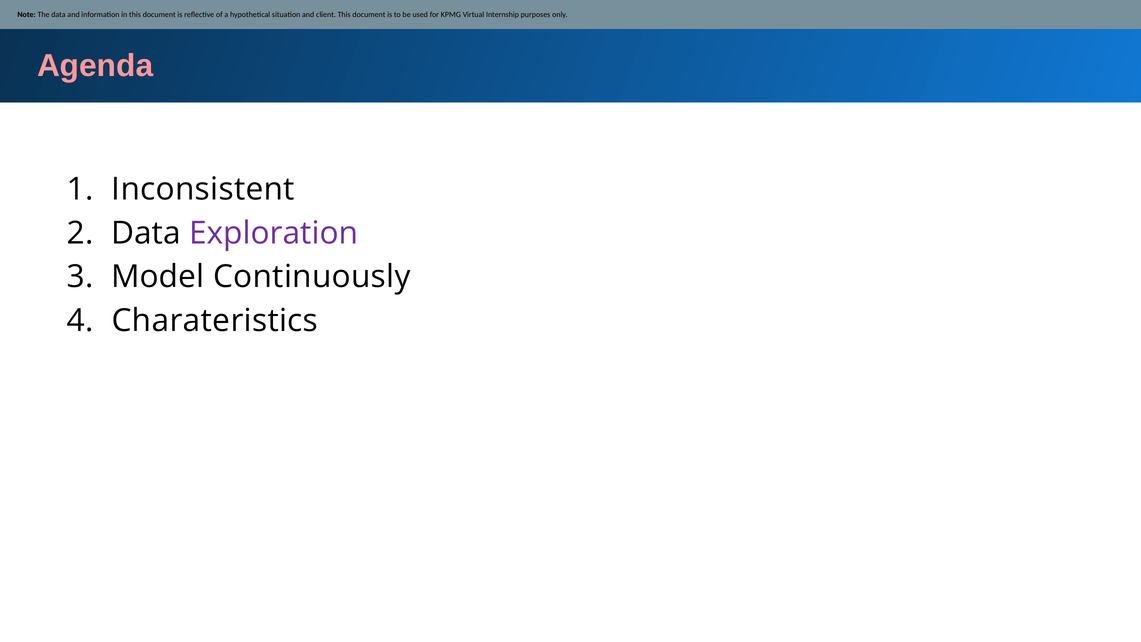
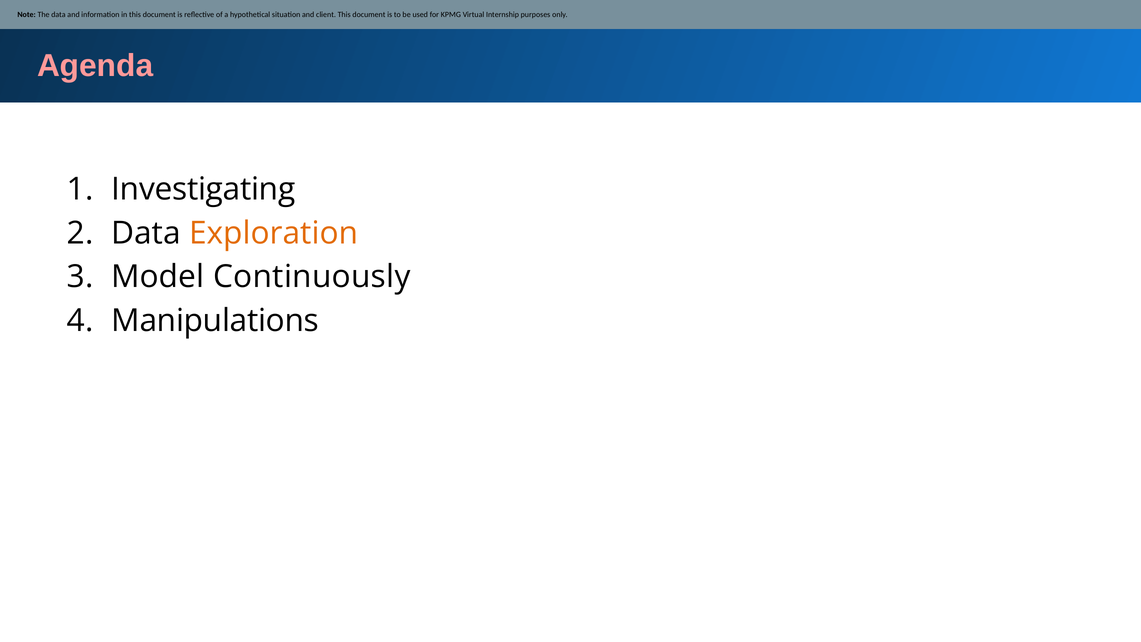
Inconsistent: Inconsistent -> Investigating
Exploration colour: purple -> orange
Charateristics: Charateristics -> Manipulations
